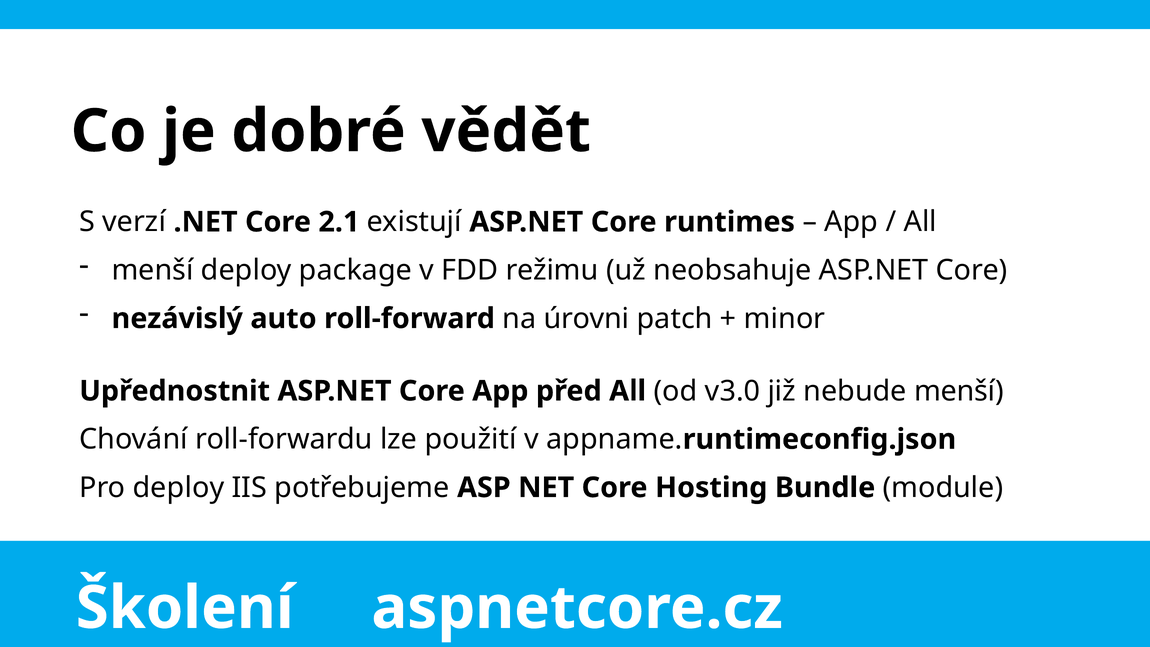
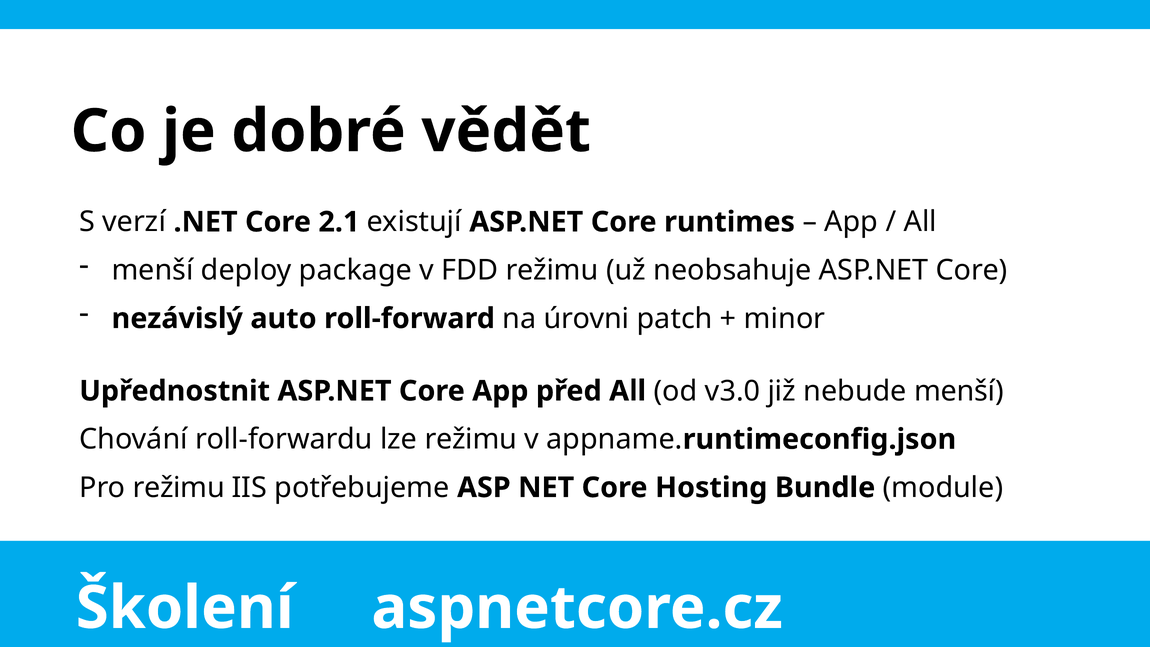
lze použití: použití -> režimu
Pro deploy: deploy -> režimu
